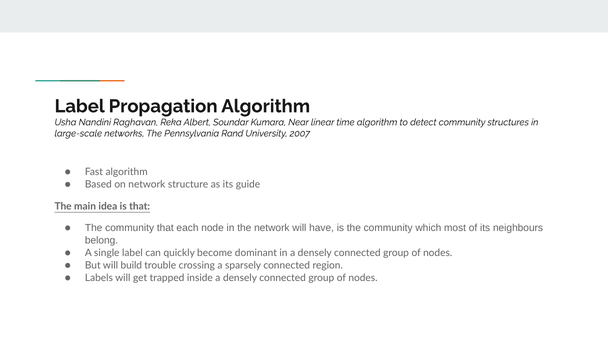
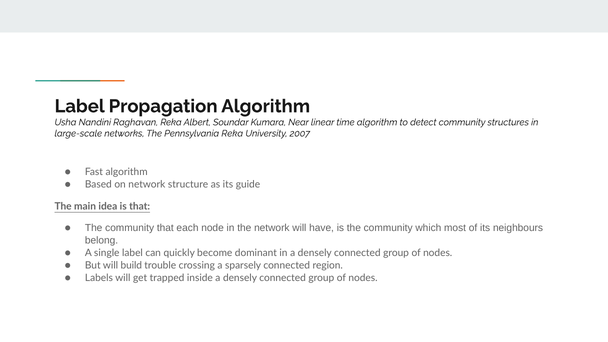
Pennsylvania Rand: Rand -> Reka
